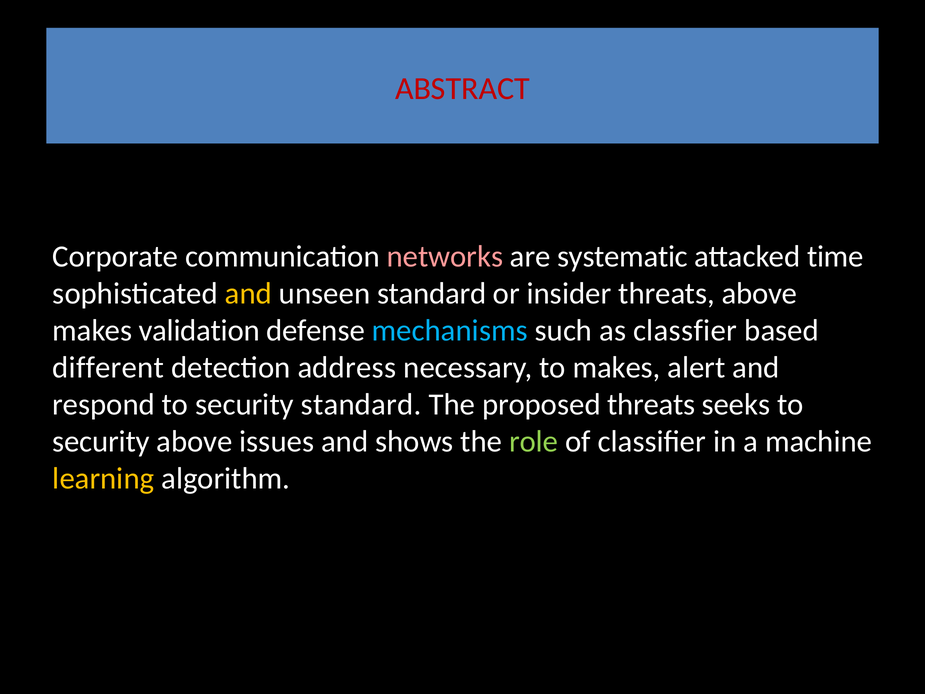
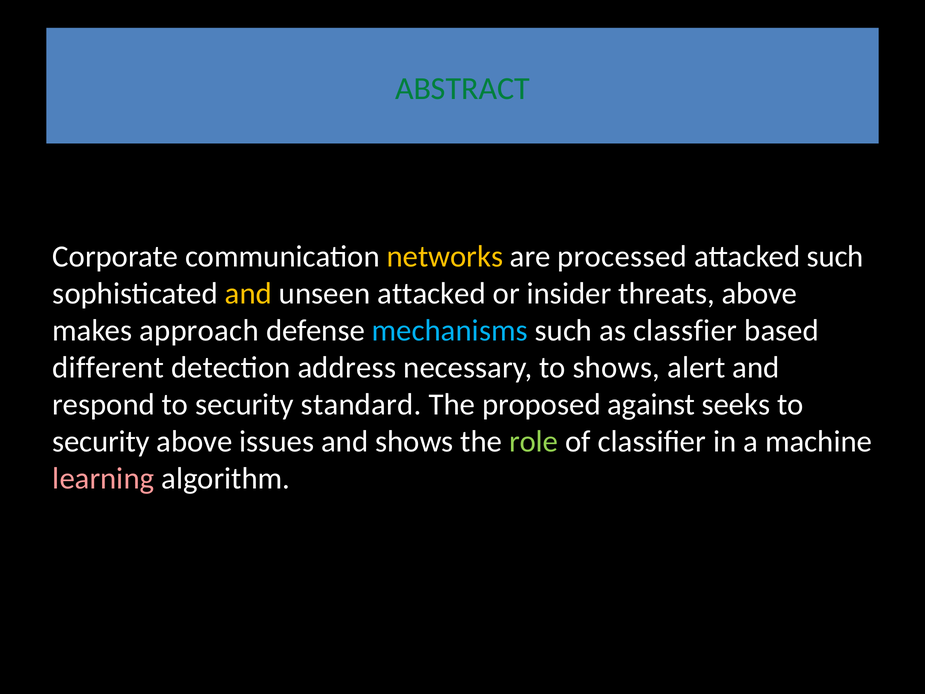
ABSTRACT colour: red -> green
networks colour: pink -> yellow
systematic: systematic -> processed
attacked time: time -> such
unseen standard: standard -> attacked
validation: validation -> approach
to makes: makes -> shows
proposed threats: threats -> against
learning colour: yellow -> pink
